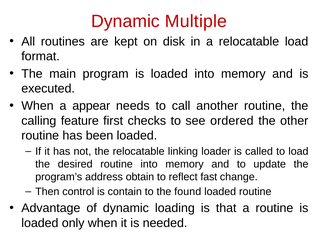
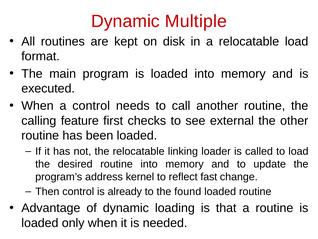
a appear: appear -> control
ordered: ordered -> external
obtain: obtain -> kernel
contain: contain -> already
